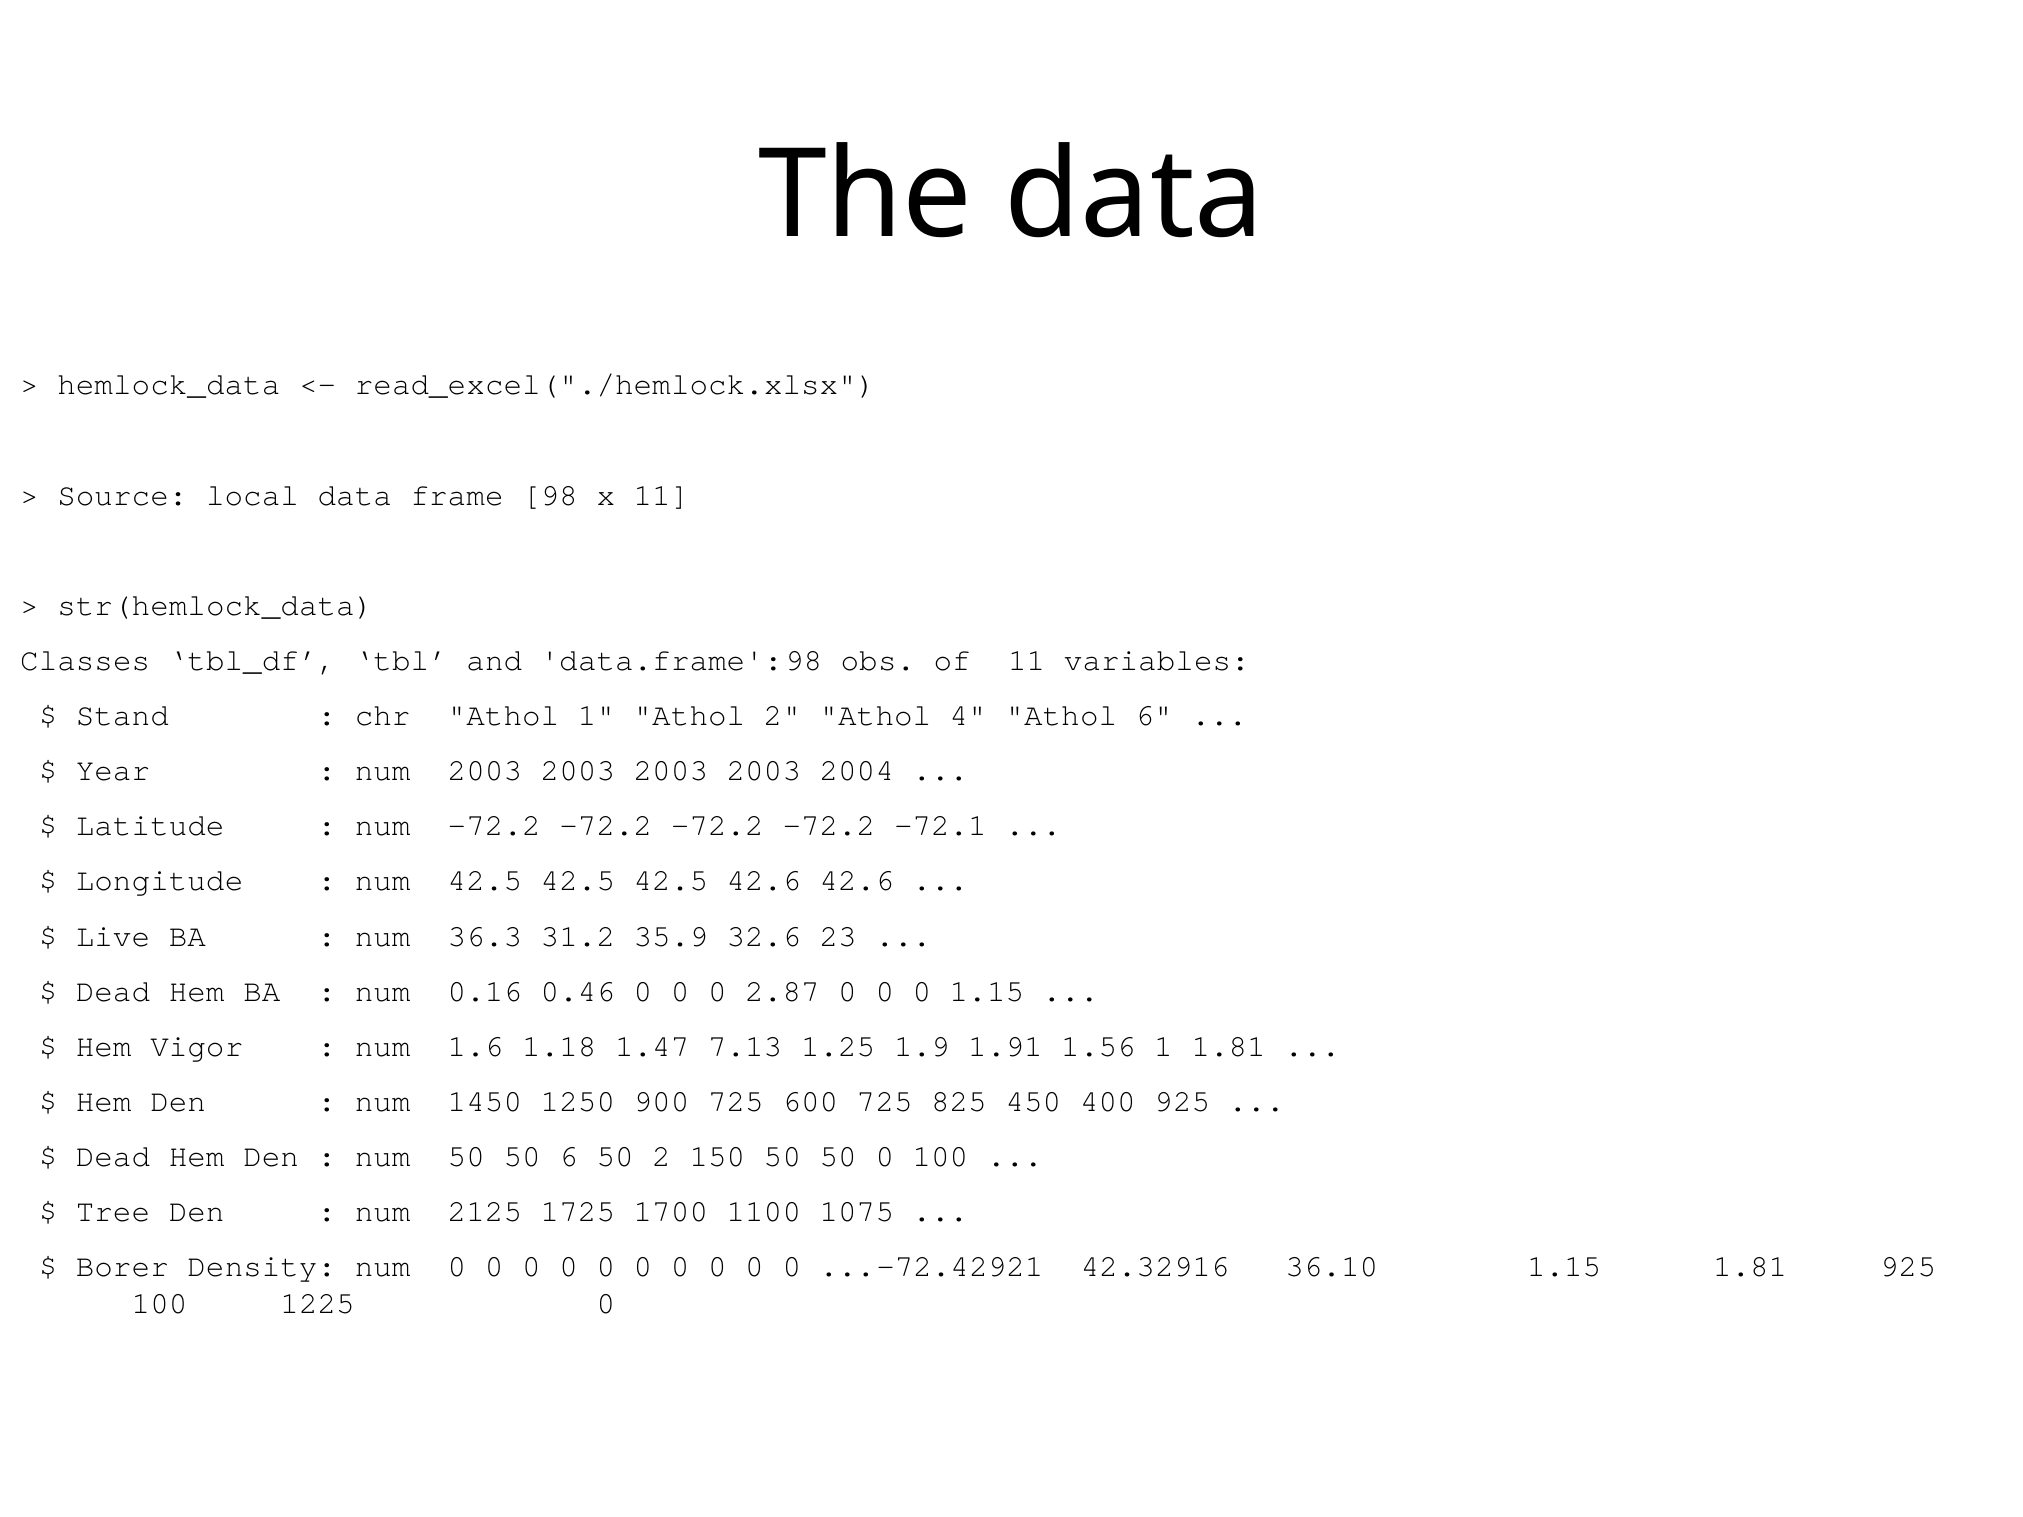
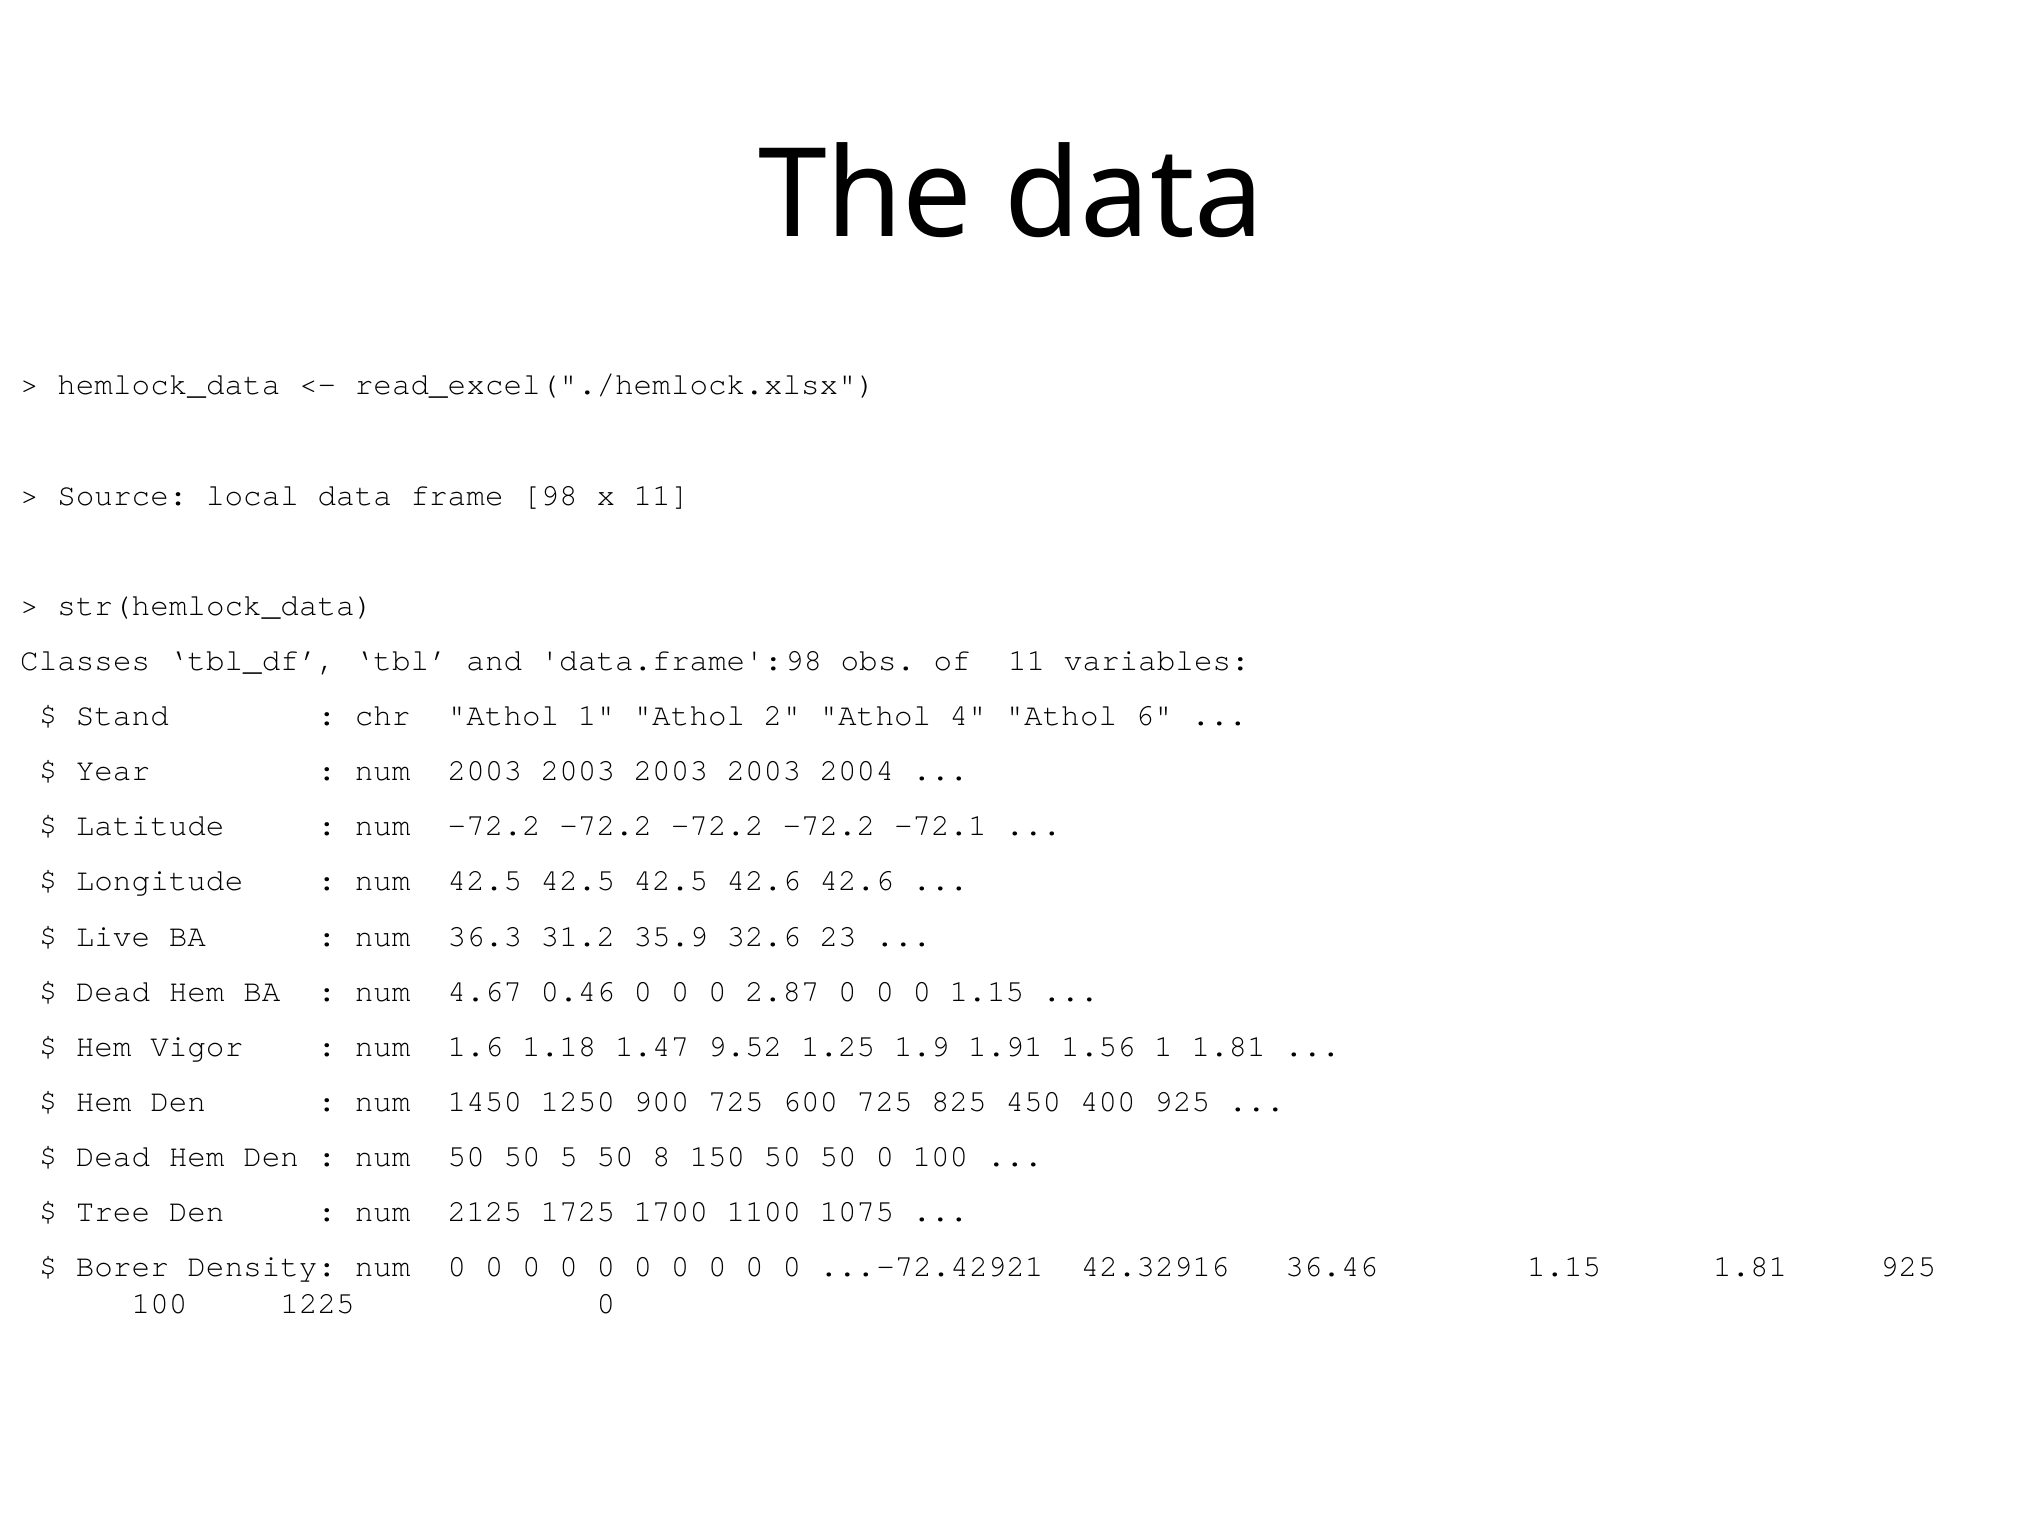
0.16: 0.16 -> 4.67
7.13: 7.13 -> 9.52
50 6: 6 -> 5
50 2: 2 -> 8
36.10: 36.10 -> 36.46
